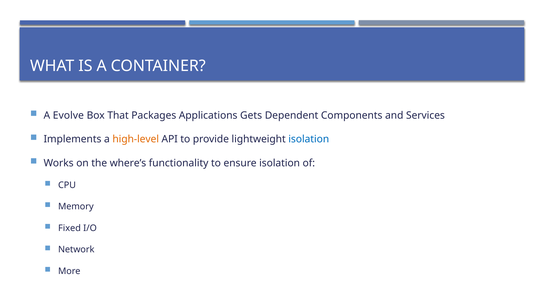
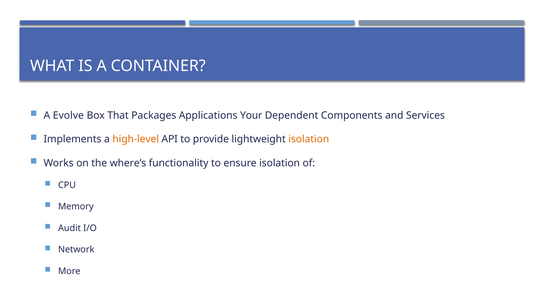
Gets: Gets -> Your
isolation at (309, 139) colour: blue -> orange
Fixed: Fixed -> Audit
